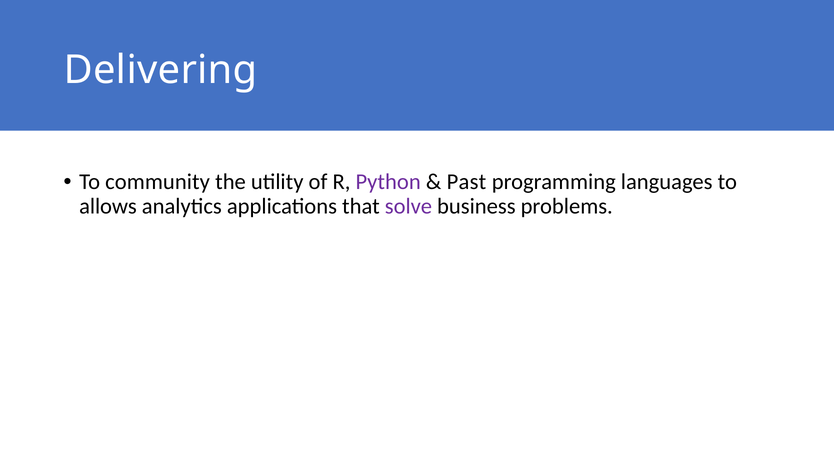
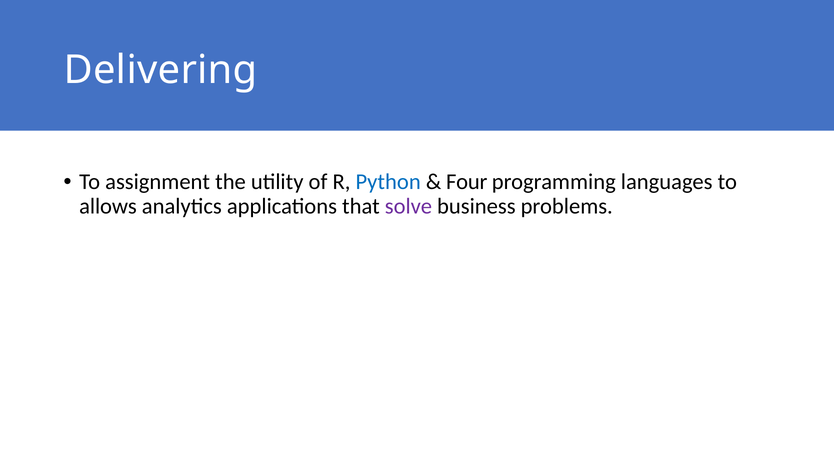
community: community -> assignment
Python colour: purple -> blue
Past: Past -> Four
